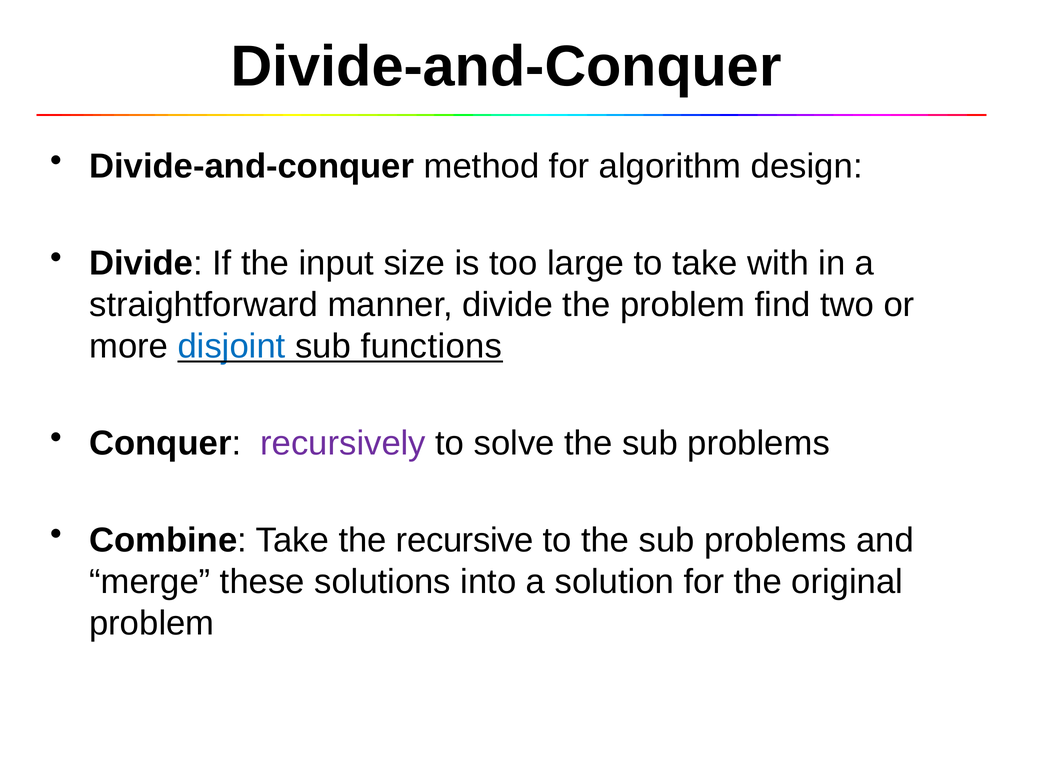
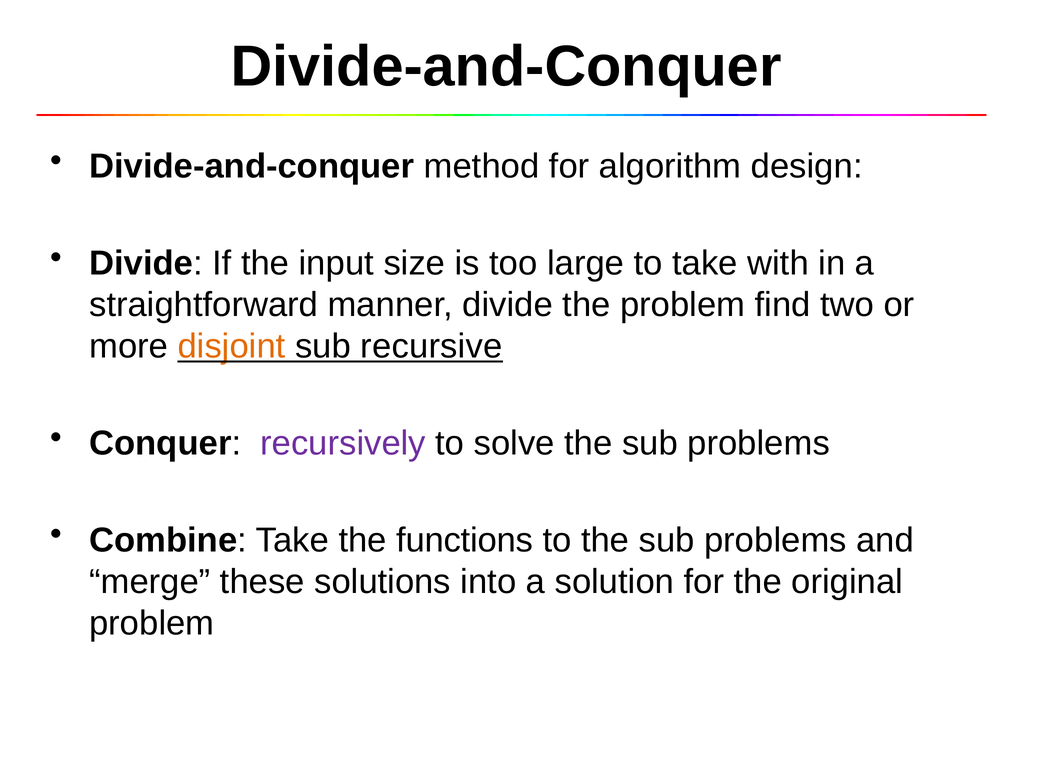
disjoint colour: blue -> orange
functions: functions -> recursive
recursive: recursive -> functions
